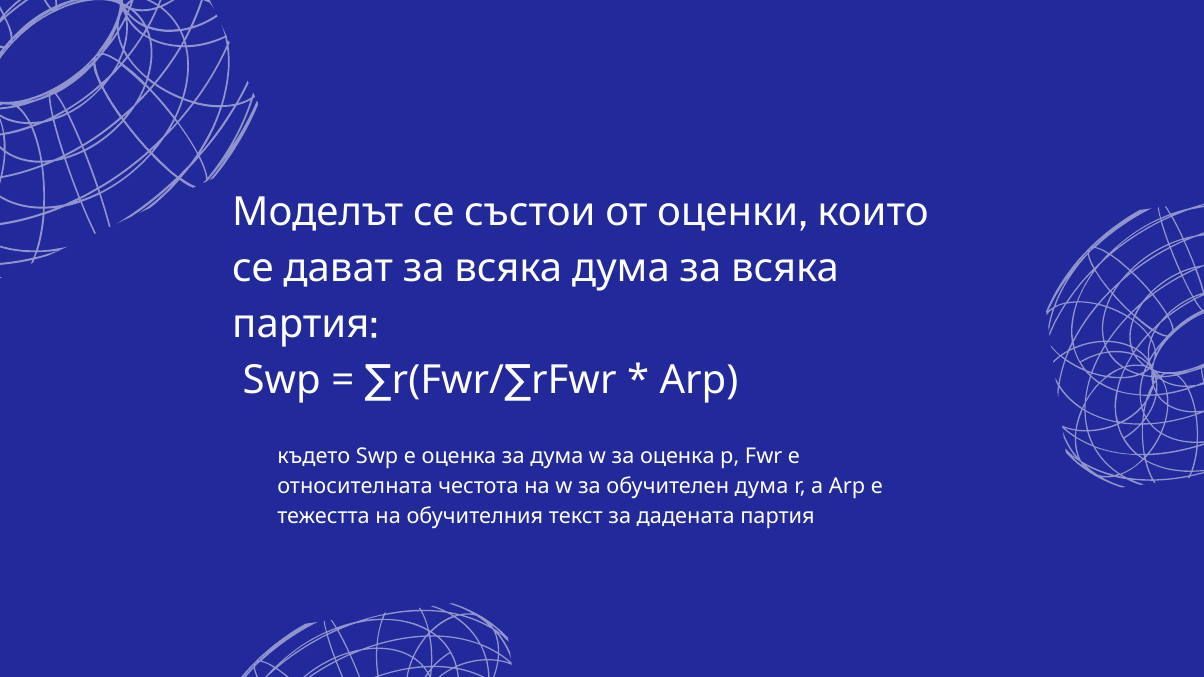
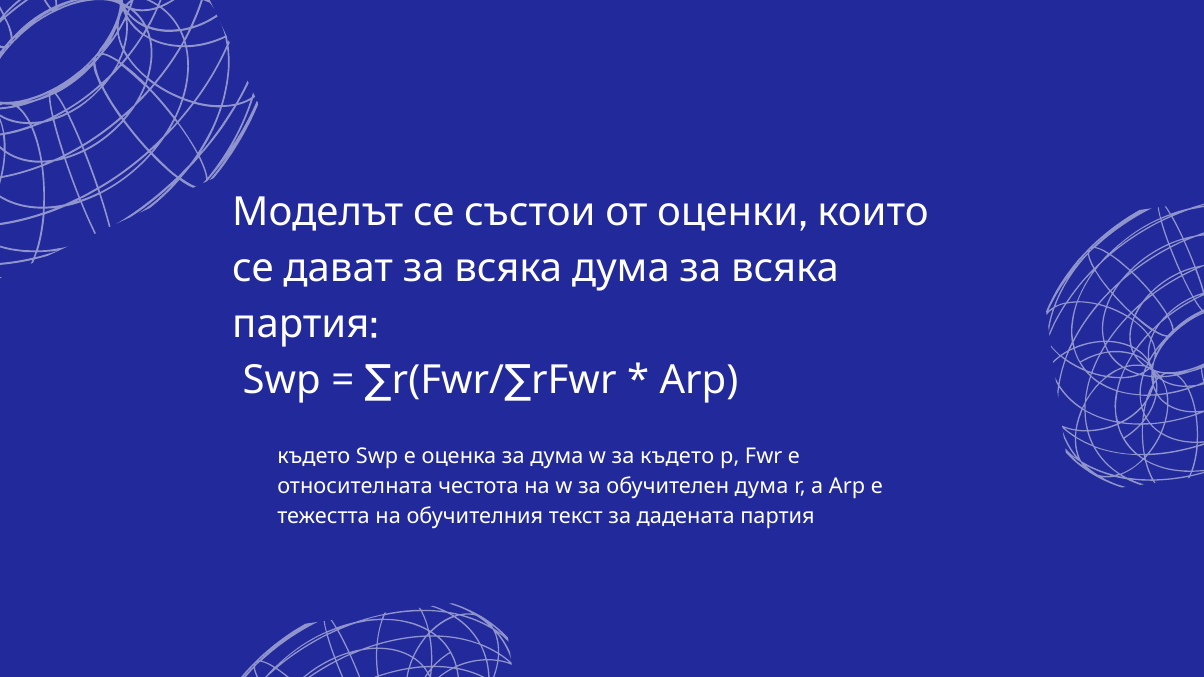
за оценка: оценка -> където
